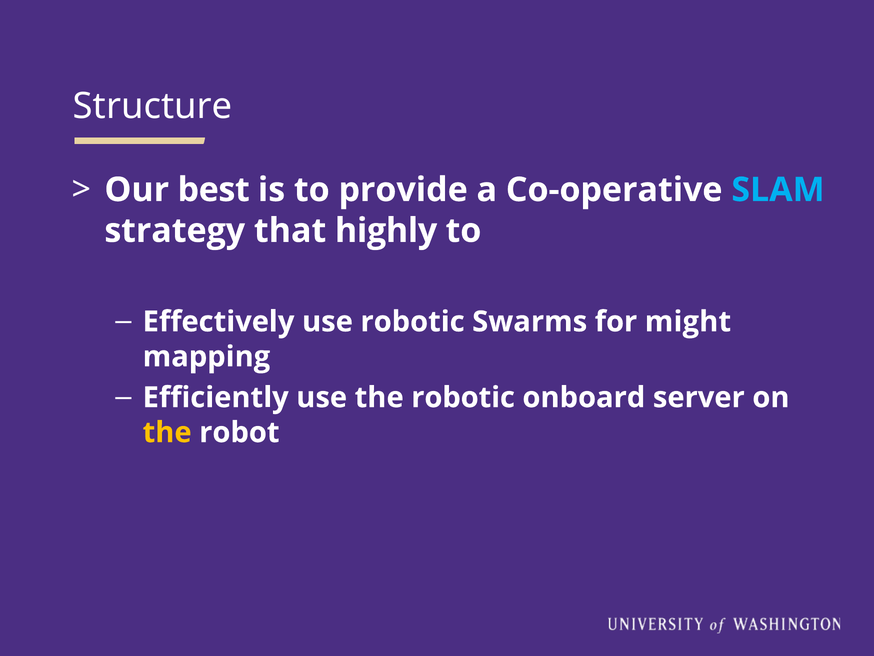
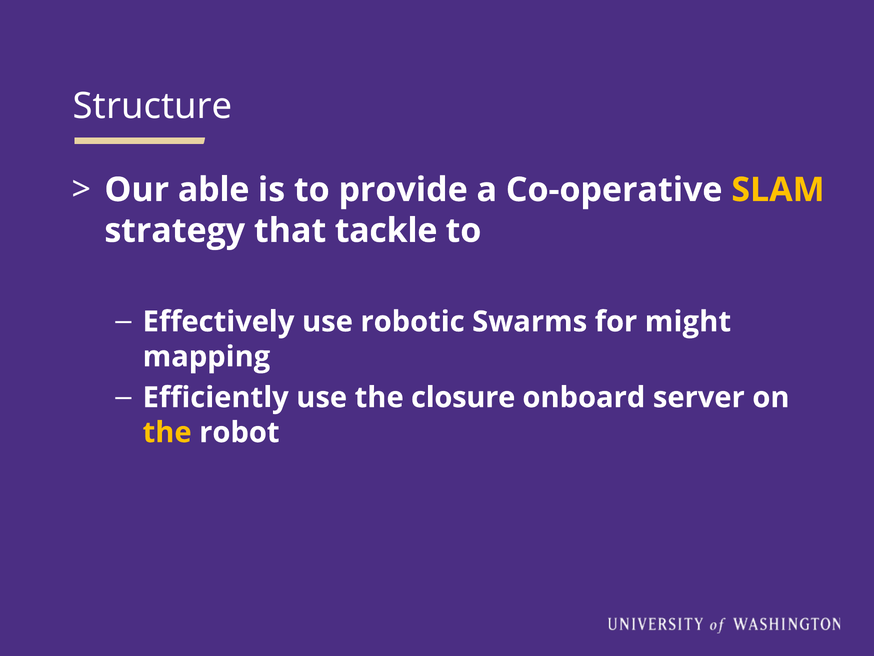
best: best -> able
SLAM colour: light blue -> yellow
highly: highly -> tackle
the robotic: robotic -> closure
